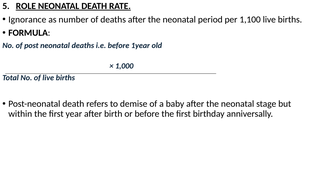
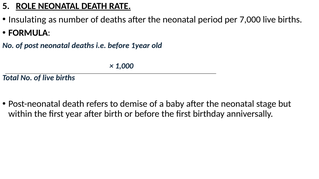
Ignorance: Ignorance -> Insulating
1,100: 1,100 -> 7,000
